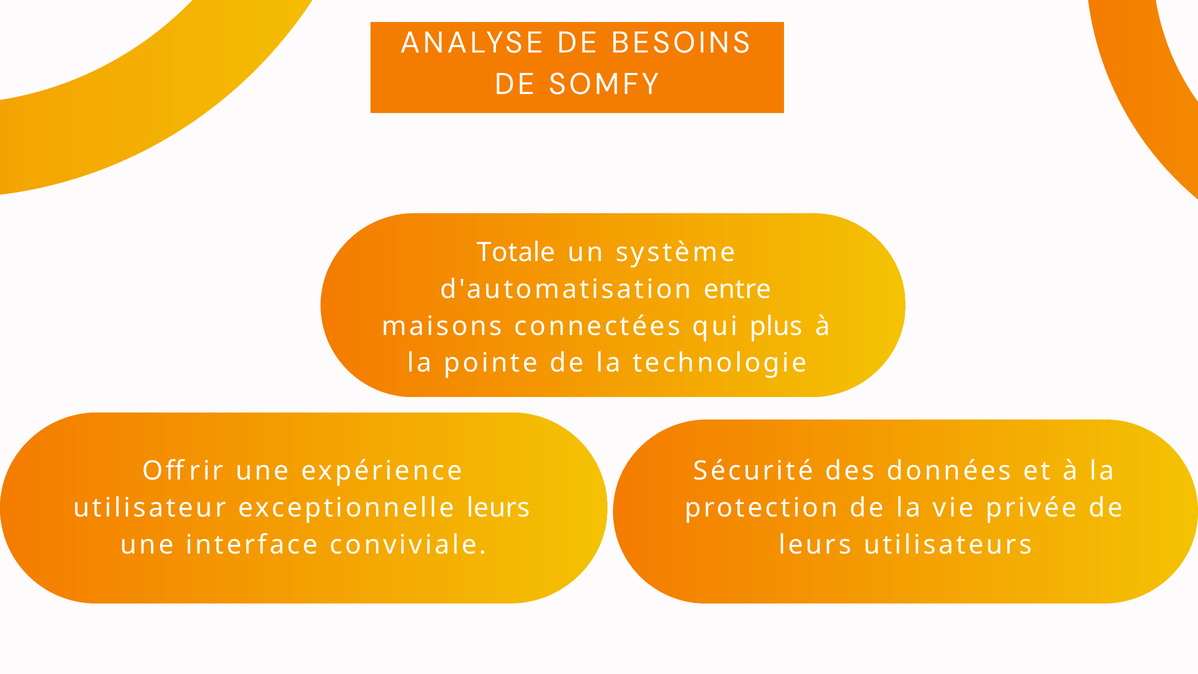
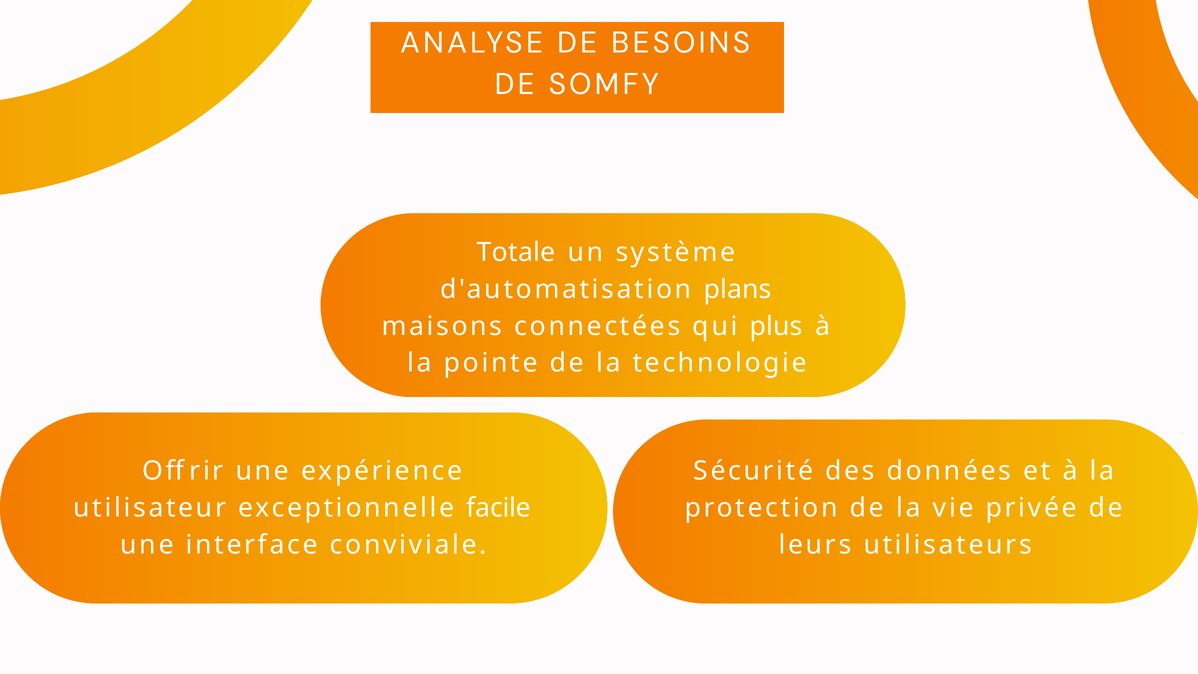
entre: entre -> plans
exceptionnelle leurs: leurs -> facile
